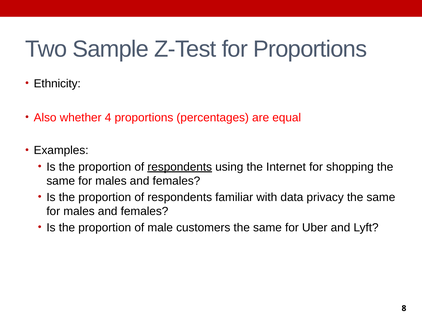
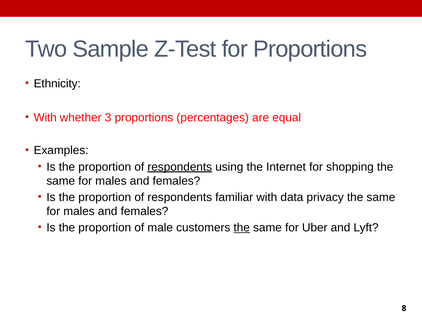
Also at (45, 118): Also -> With
4: 4 -> 3
the at (242, 228) underline: none -> present
